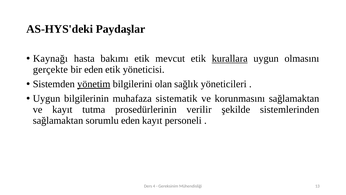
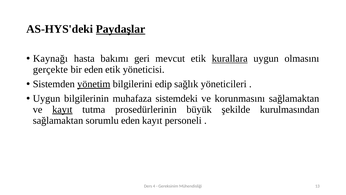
Paydaşlar underline: none -> present
bakımı etik: etik -> geri
olan: olan -> edip
sistematik: sistematik -> sistemdeki
kayıt at (62, 109) underline: none -> present
verilir: verilir -> büyük
sistemlerinden: sistemlerinden -> kurulmasından
